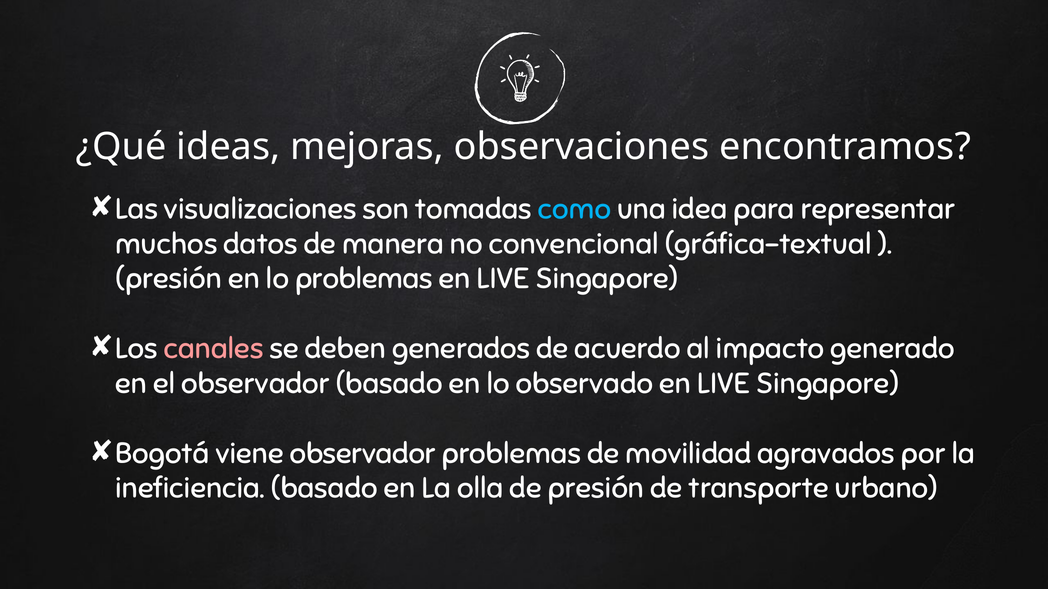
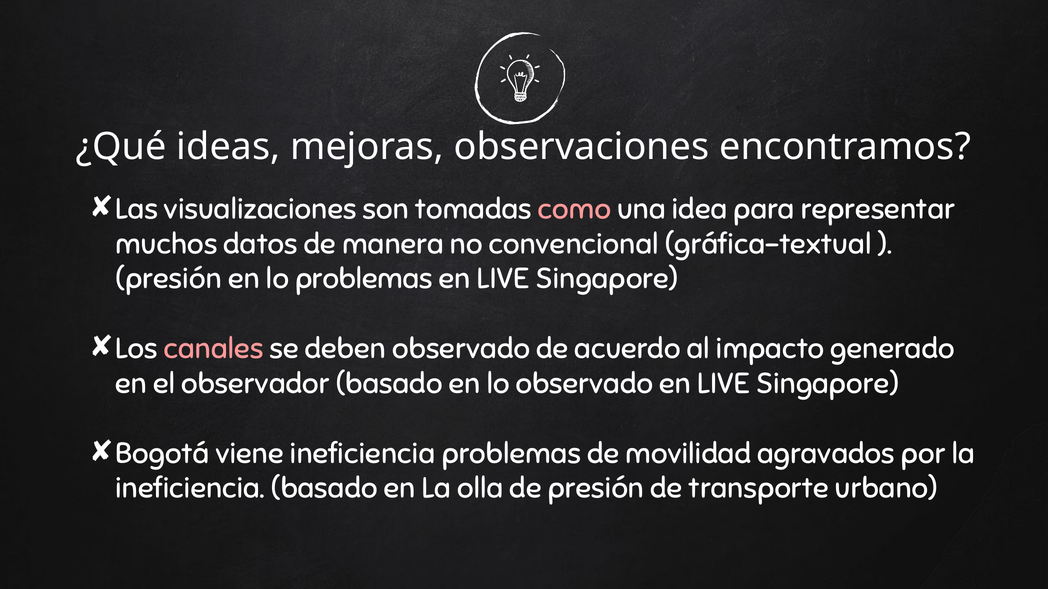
como colour: light blue -> pink
deben generados: generados -> observado
viene observador: observador -> ineficiencia
